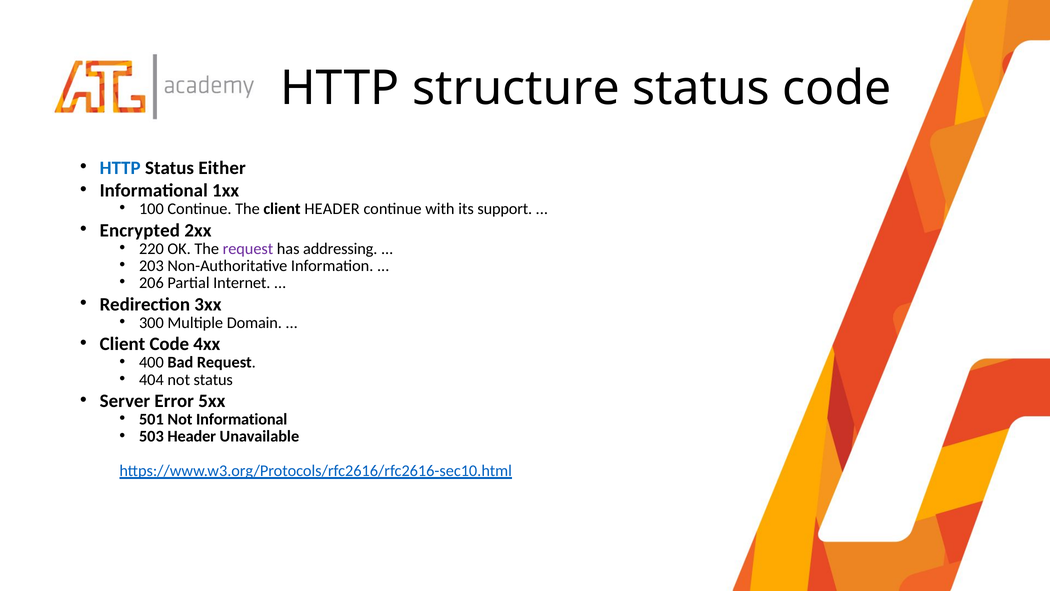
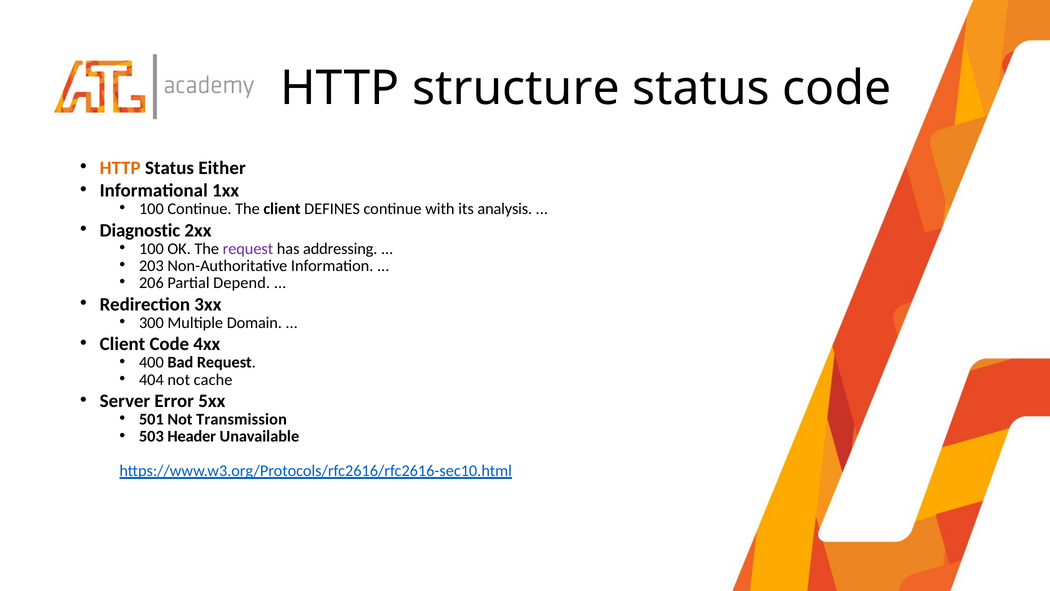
HTTP at (120, 168) colour: blue -> orange
client HEADER: HEADER -> DEFINES
support: support -> analysis
Encrypted: Encrypted -> Diagnostic
220 at (151, 249): 220 -> 100
Internet: Internet -> Depend
not status: status -> cache
Not Informational: Informational -> Transmission
